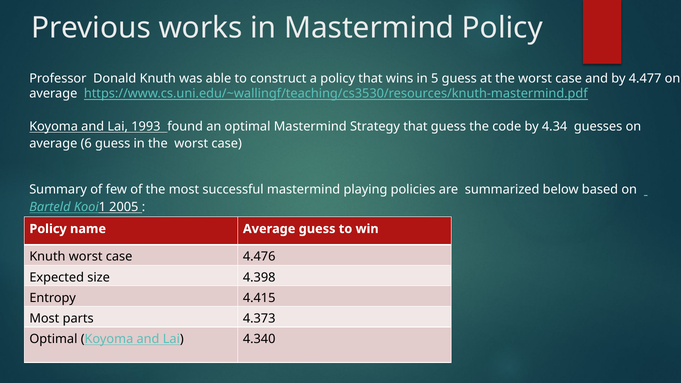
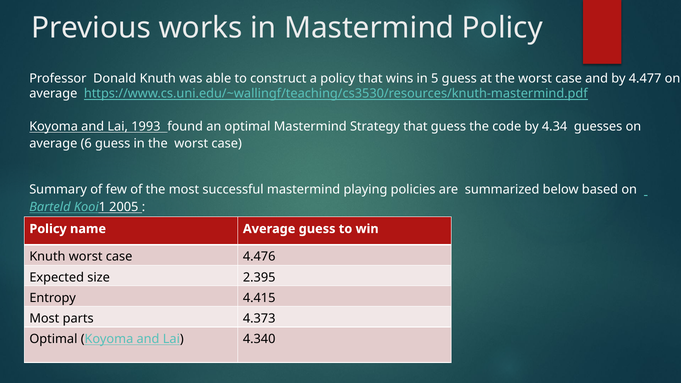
4.398: 4.398 -> 2.395
